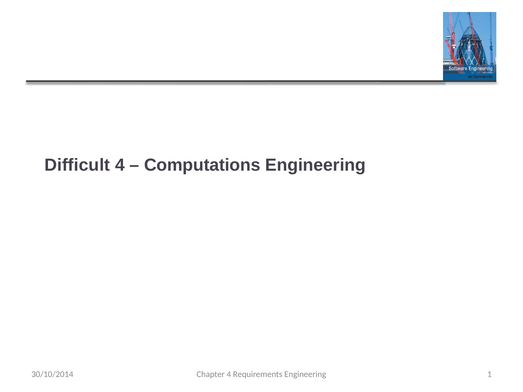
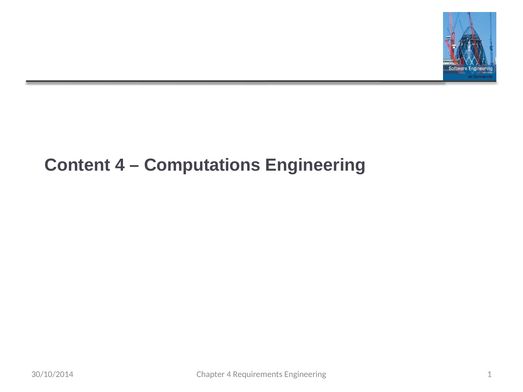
Difficult: Difficult -> Content
